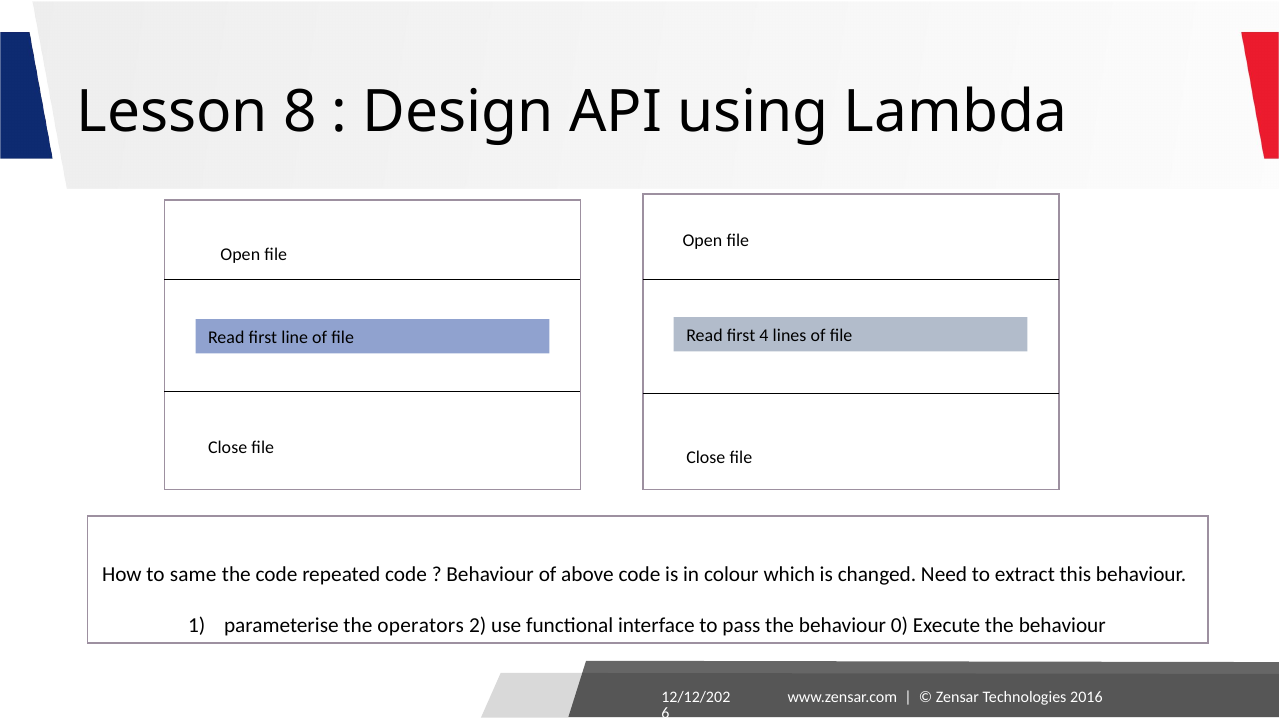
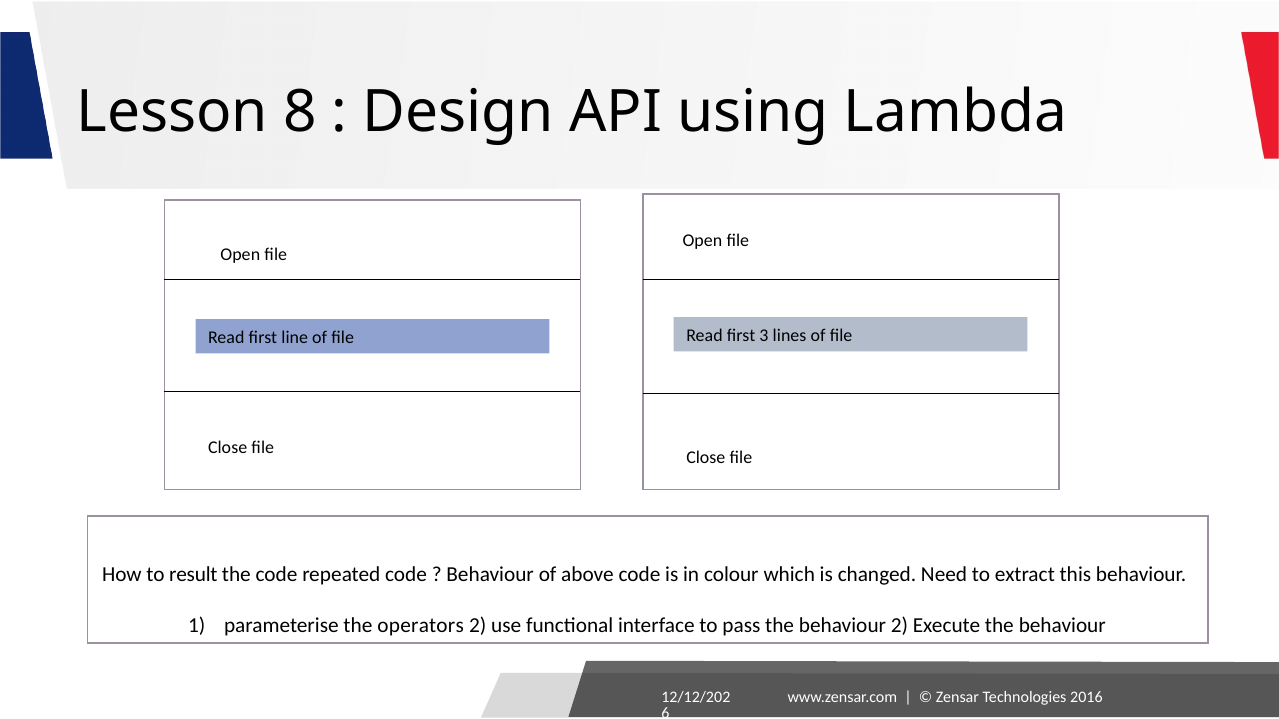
4: 4 -> 3
same: same -> result
behaviour 0: 0 -> 2
